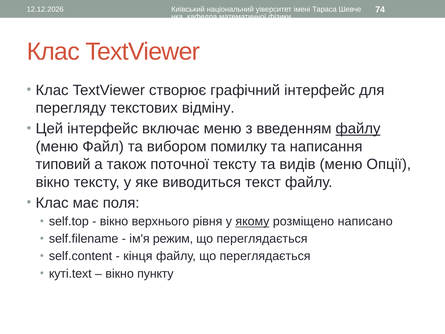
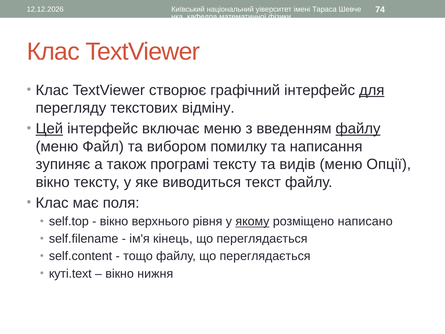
для underline: none -> present
Цей underline: none -> present
типовий: типовий -> зупиняє
поточної: поточної -> програмі
режим: режим -> кінець
кінця: кінця -> тощо
пункту: пункту -> нижня
